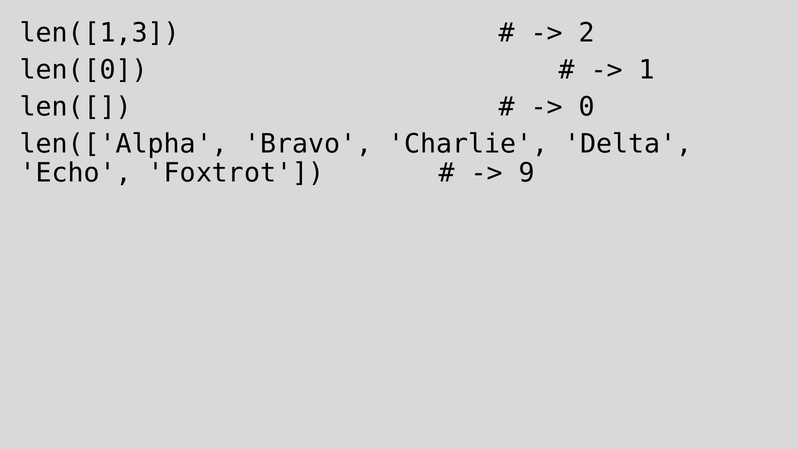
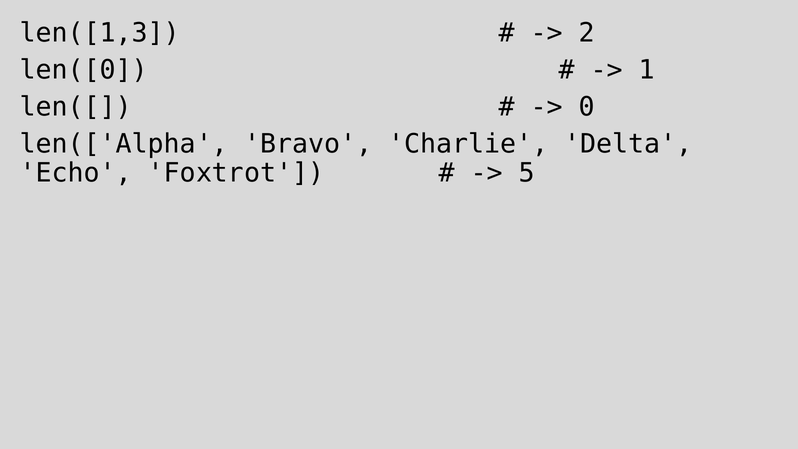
9: 9 -> 5
